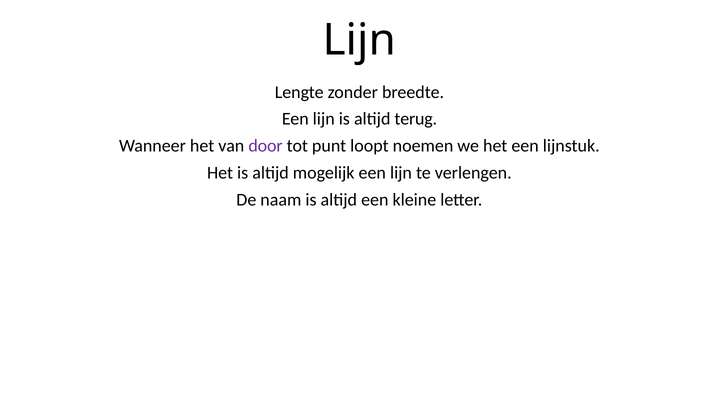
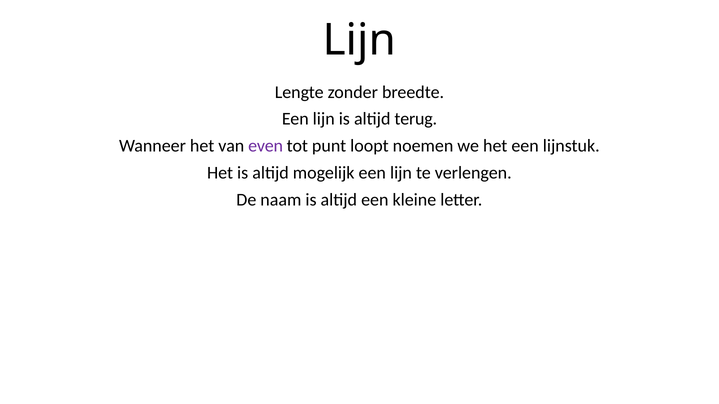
door: door -> even
